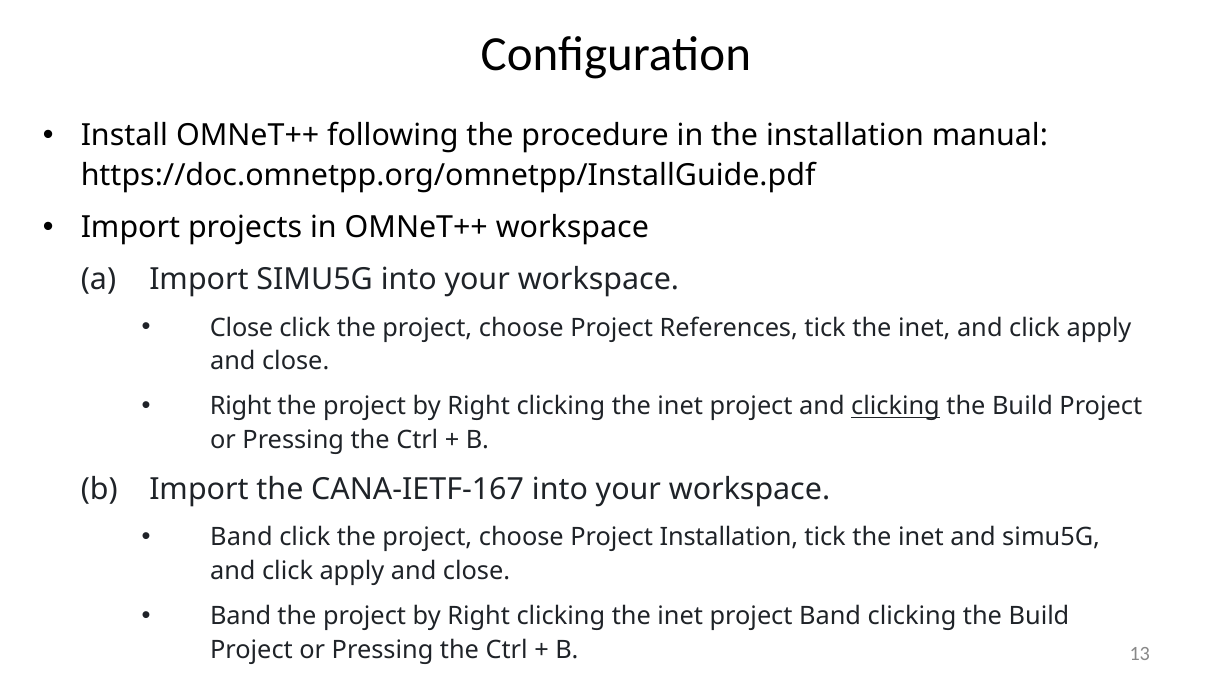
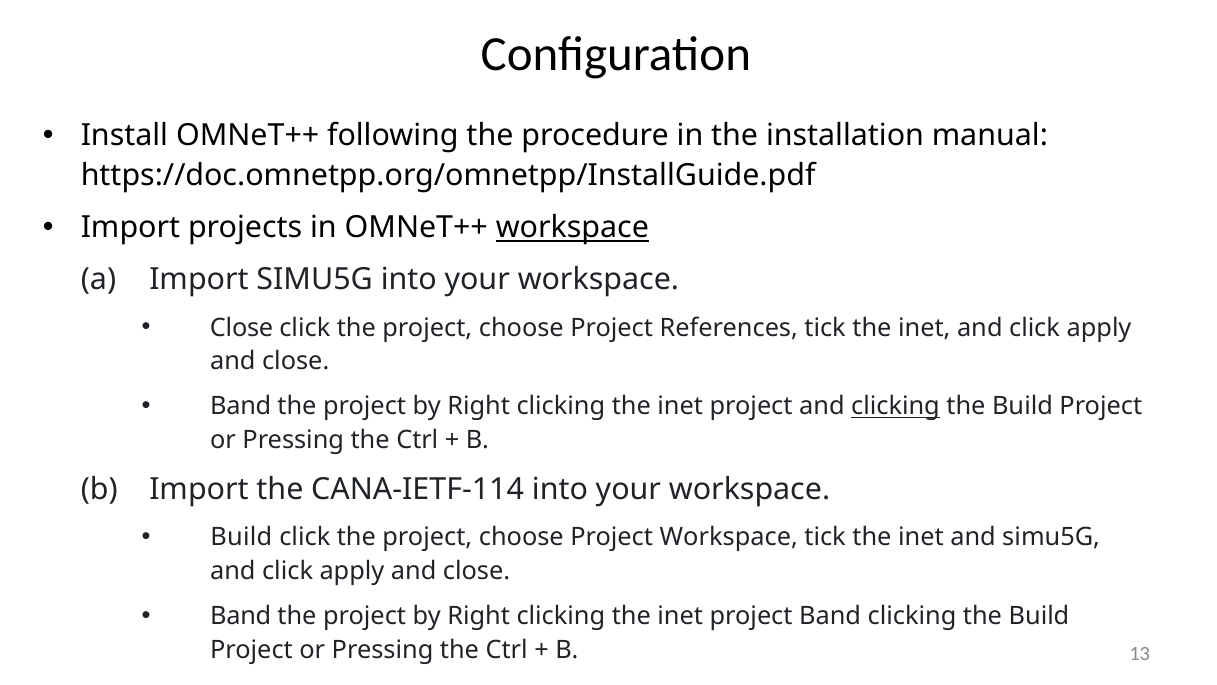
workspace at (572, 228) underline: none -> present
Right at (241, 406): Right -> Band
CANA-IETF-167: CANA-IETF-167 -> CANA-IETF-114
Band at (241, 537): Band -> Build
Project Installation: Installation -> Workspace
